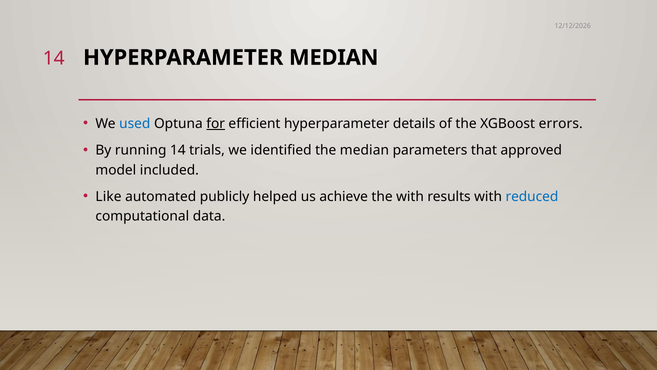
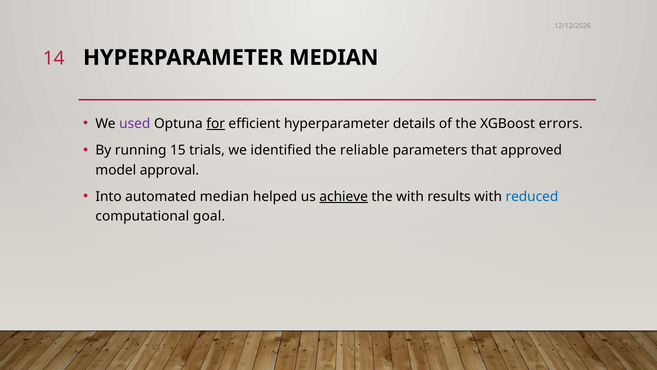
used colour: blue -> purple
running 14: 14 -> 15
the median: median -> reliable
included: included -> approval
Like: Like -> Into
automated publicly: publicly -> median
achieve underline: none -> present
data: data -> goal
